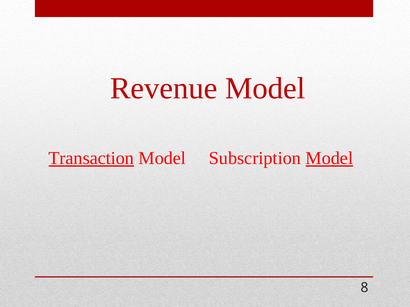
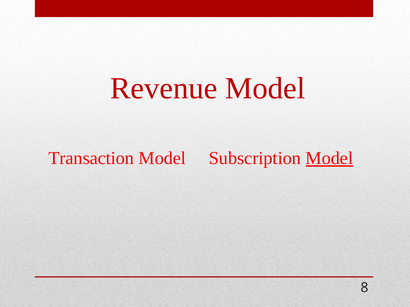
Transaction underline: present -> none
